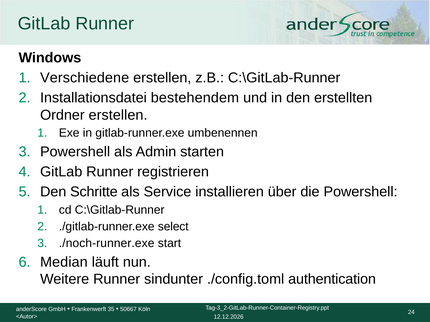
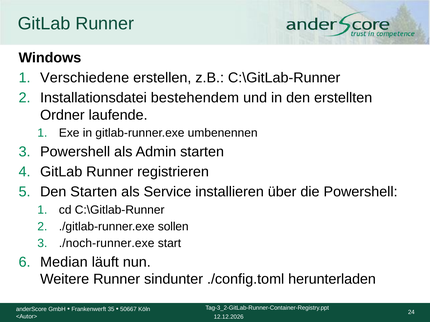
Ordner erstellen: erstellen -> laufende
Den Schritte: Schritte -> Starten
select: select -> sollen
authentication: authentication -> herunterladen
